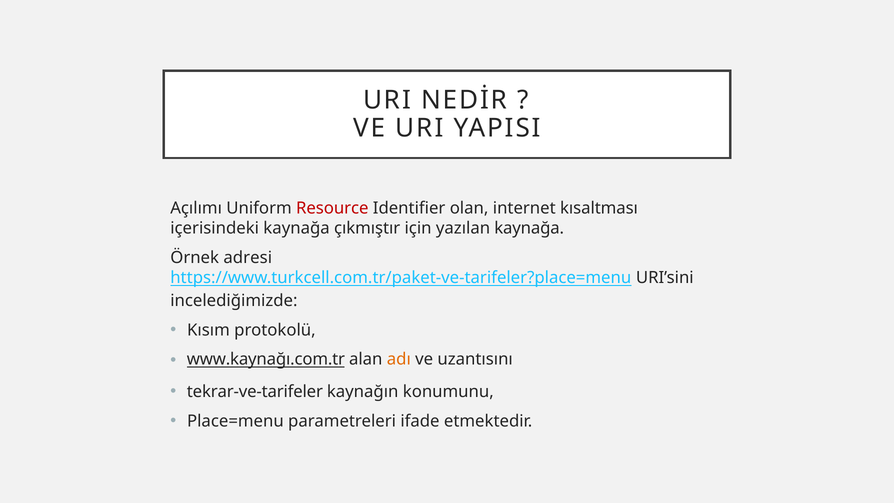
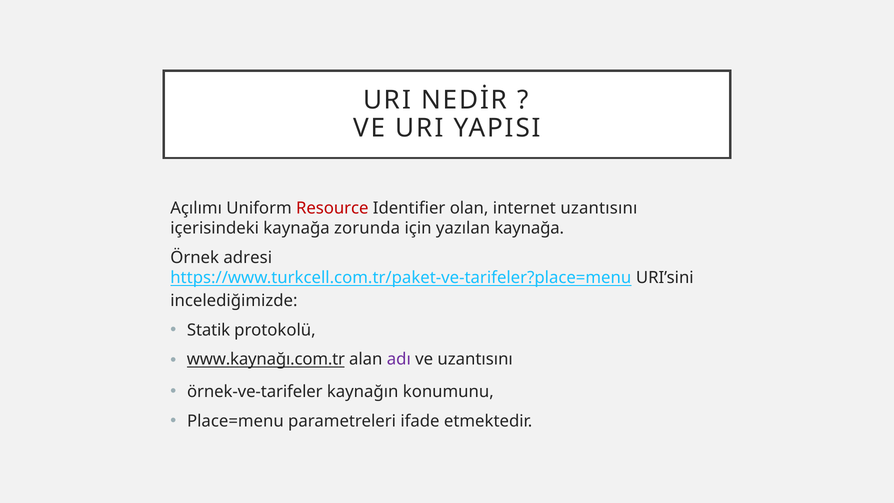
internet kısaltması: kısaltması -> uzantısını
çıkmıştır: çıkmıştır -> zorunda
Kısım: Kısım -> Statik
adı colour: orange -> purple
tekrar-ve-tarifeler: tekrar-ve-tarifeler -> örnek-ve-tarifeler
